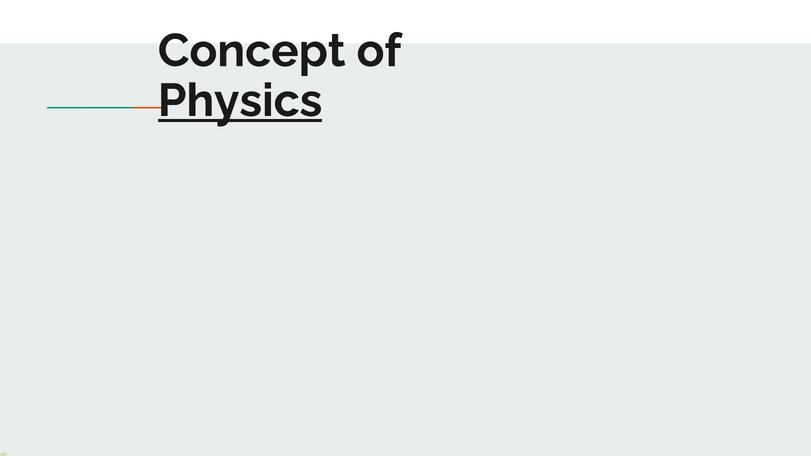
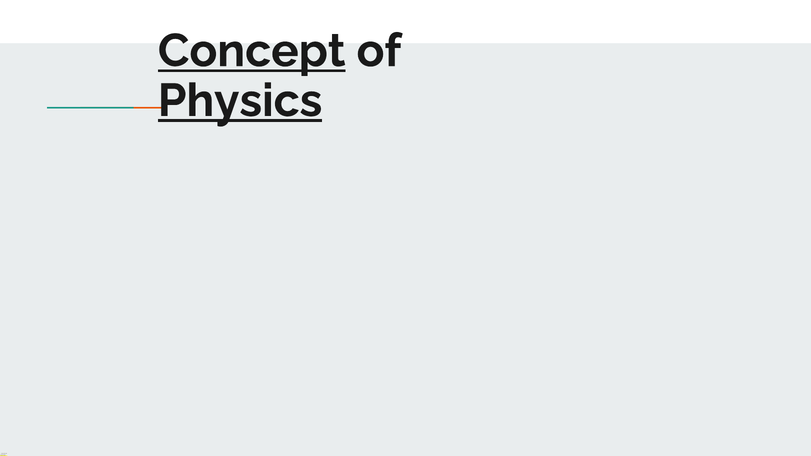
Concept underline: none -> present
